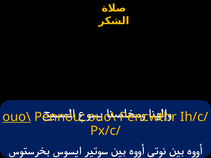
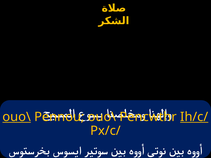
Ih/c/ underline: none -> present
